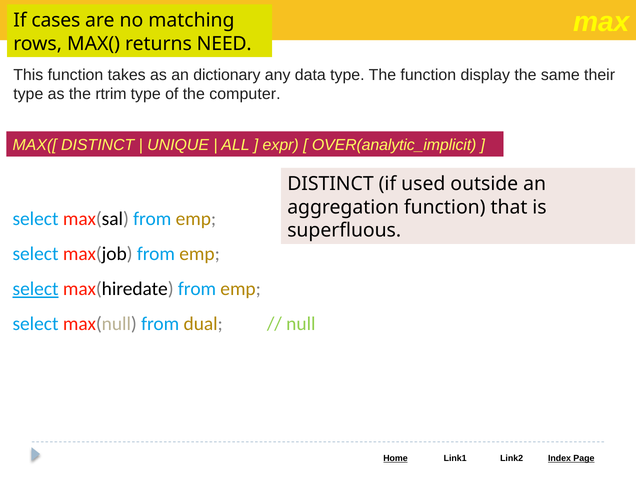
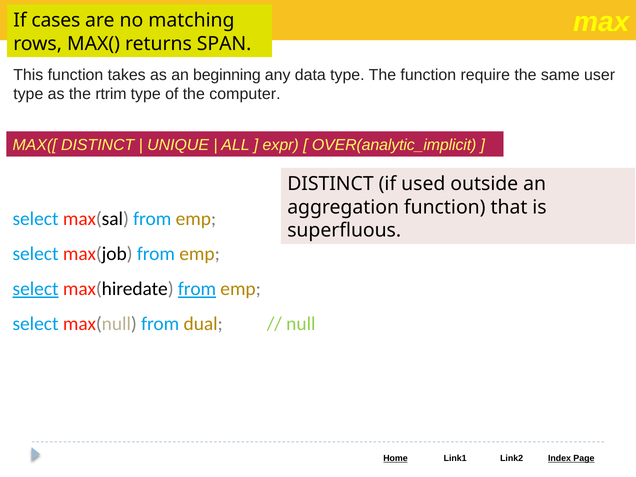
NEED: NEED -> SPAN
dictionary: dictionary -> beginning
display: display -> require
their: their -> user
from at (197, 289) underline: none -> present
